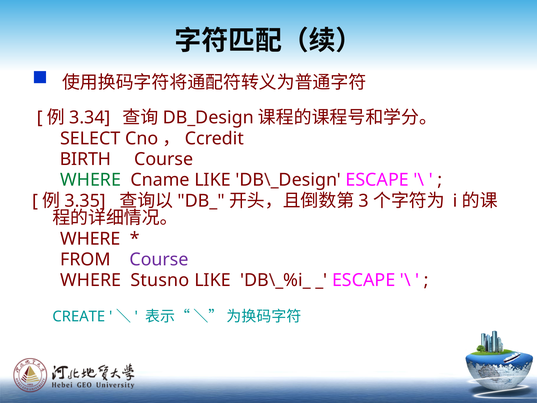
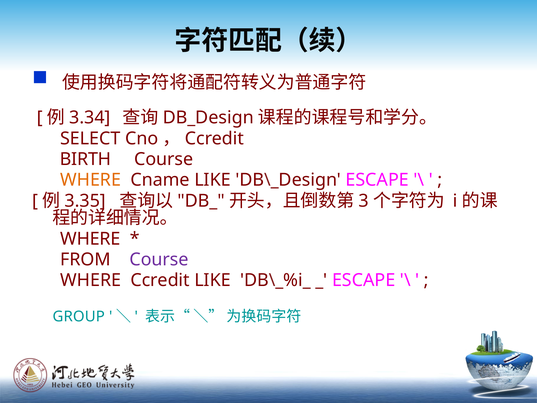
WHERE at (91, 180) colour: green -> orange
WHERE Stusno: Stusno -> Ccredit
CREATE: CREATE -> GROUP
